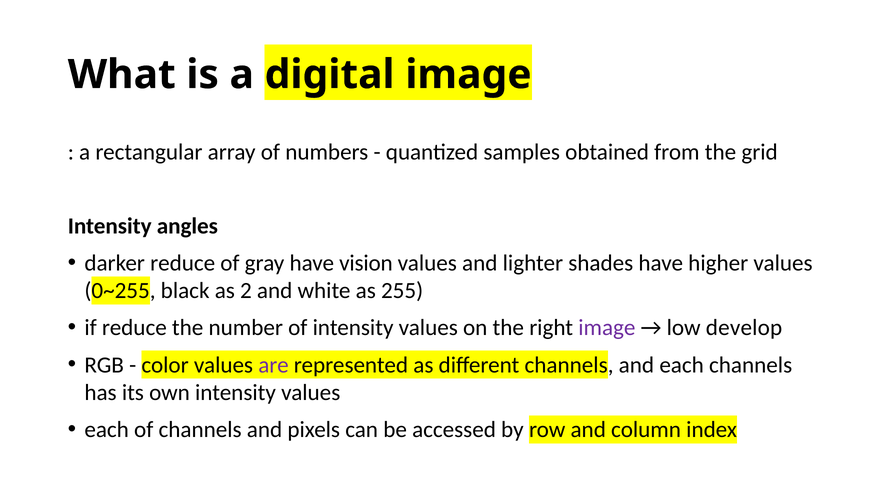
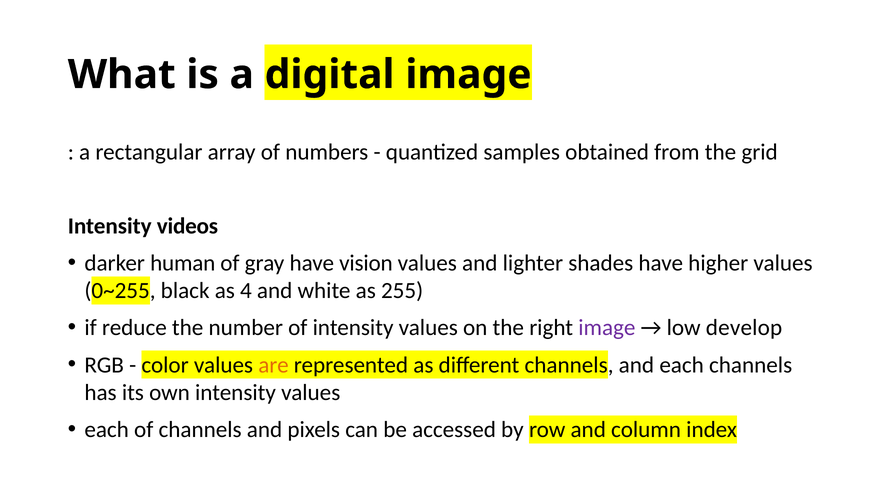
angles: angles -> videos
darker reduce: reduce -> human
2: 2 -> 4
are colour: purple -> orange
